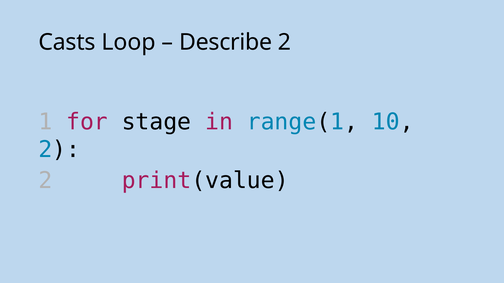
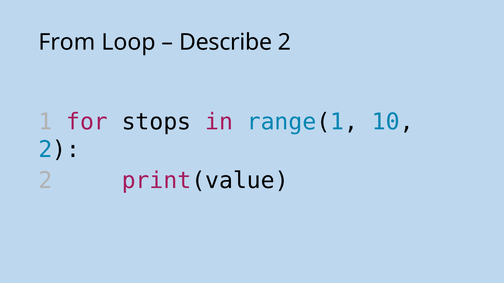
Casts: Casts -> From
stage: stage -> stops
